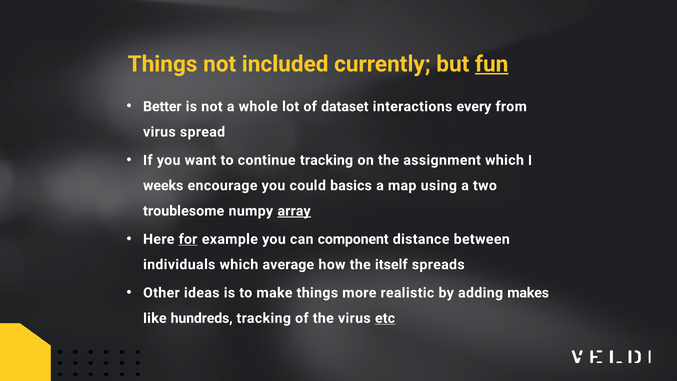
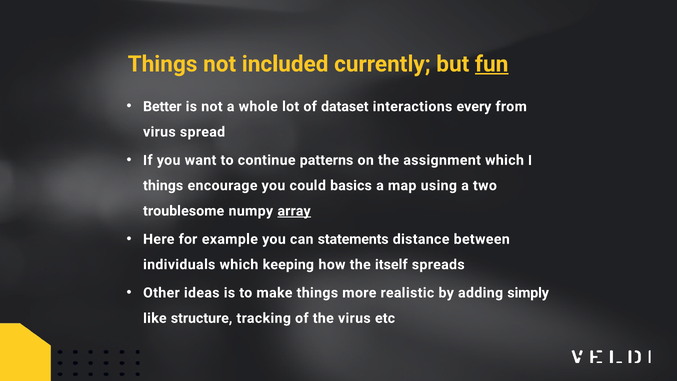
continue tracking: tracking -> patterns
weeks at (163, 185): weeks -> things
for underline: present -> none
component: component -> statements
average: average -> keeping
makes: makes -> simply
hundreds: hundreds -> structure
etc underline: present -> none
